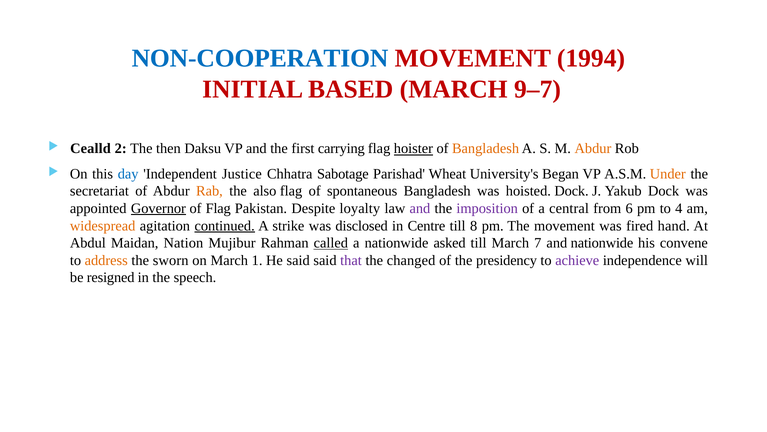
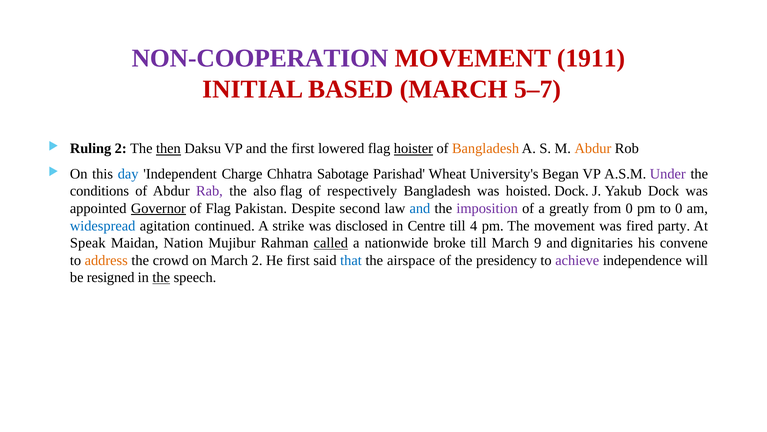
NON-COOPERATION colour: blue -> purple
1994: 1994 -> 1911
9–7: 9–7 -> 5–7
Cealld: Cealld -> Ruling
then underline: none -> present
carrying: carrying -> lowered
Justice: Justice -> Charge
Under colour: orange -> purple
secretariat: secretariat -> conditions
Rab colour: orange -> purple
spontaneous: spontaneous -> respectively
loyalty: loyalty -> second
and at (420, 208) colour: purple -> blue
central: central -> greatly
from 6: 6 -> 0
to 4: 4 -> 0
widespread colour: orange -> blue
continued underline: present -> none
8: 8 -> 4
hand: hand -> party
Abdul: Abdul -> Speak
asked: asked -> broke
7: 7 -> 9
and nationwide: nationwide -> dignitaries
sworn: sworn -> crowd
March 1: 1 -> 2
He said: said -> first
that colour: purple -> blue
changed: changed -> airspace
the at (161, 277) underline: none -> present
